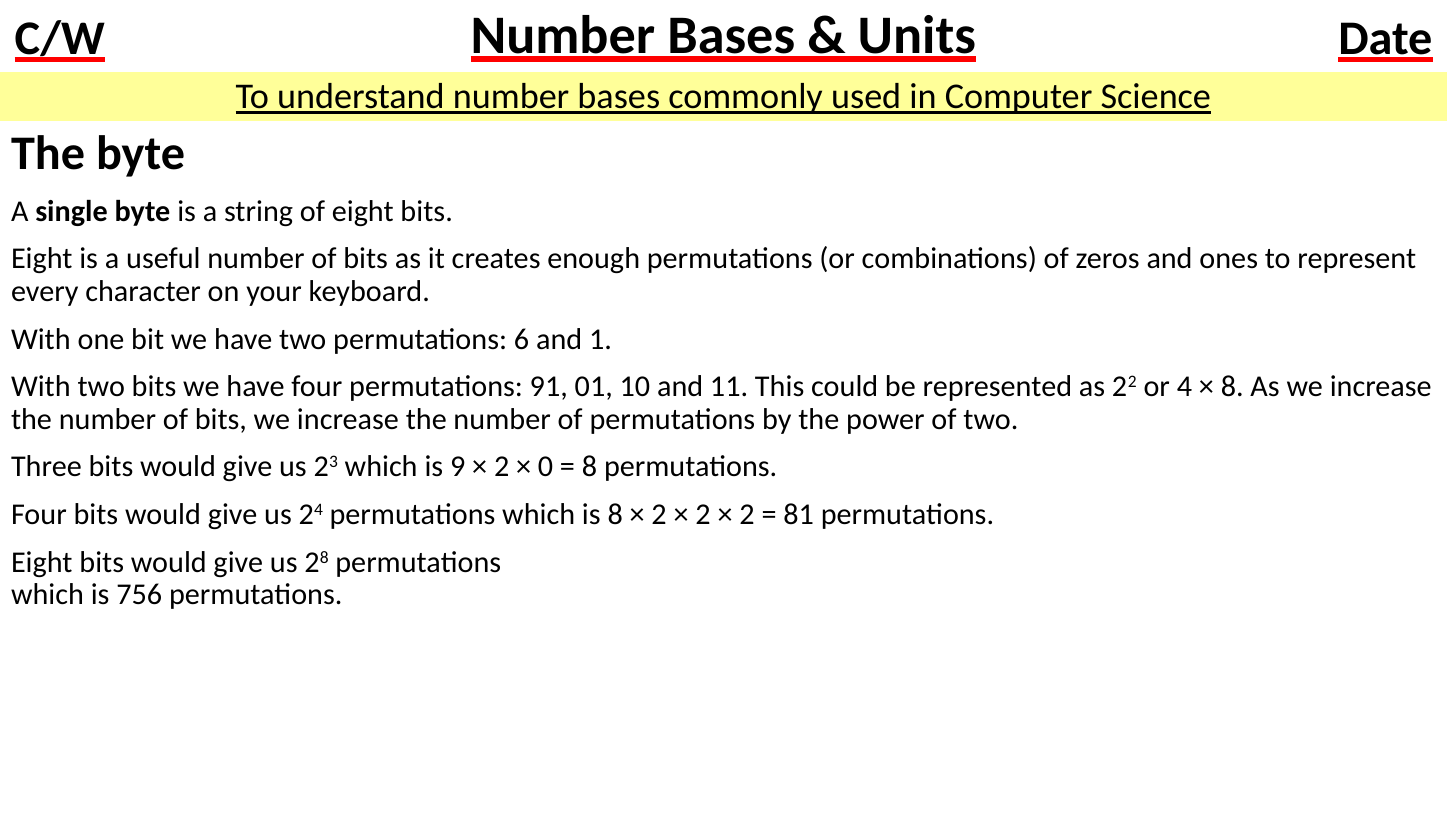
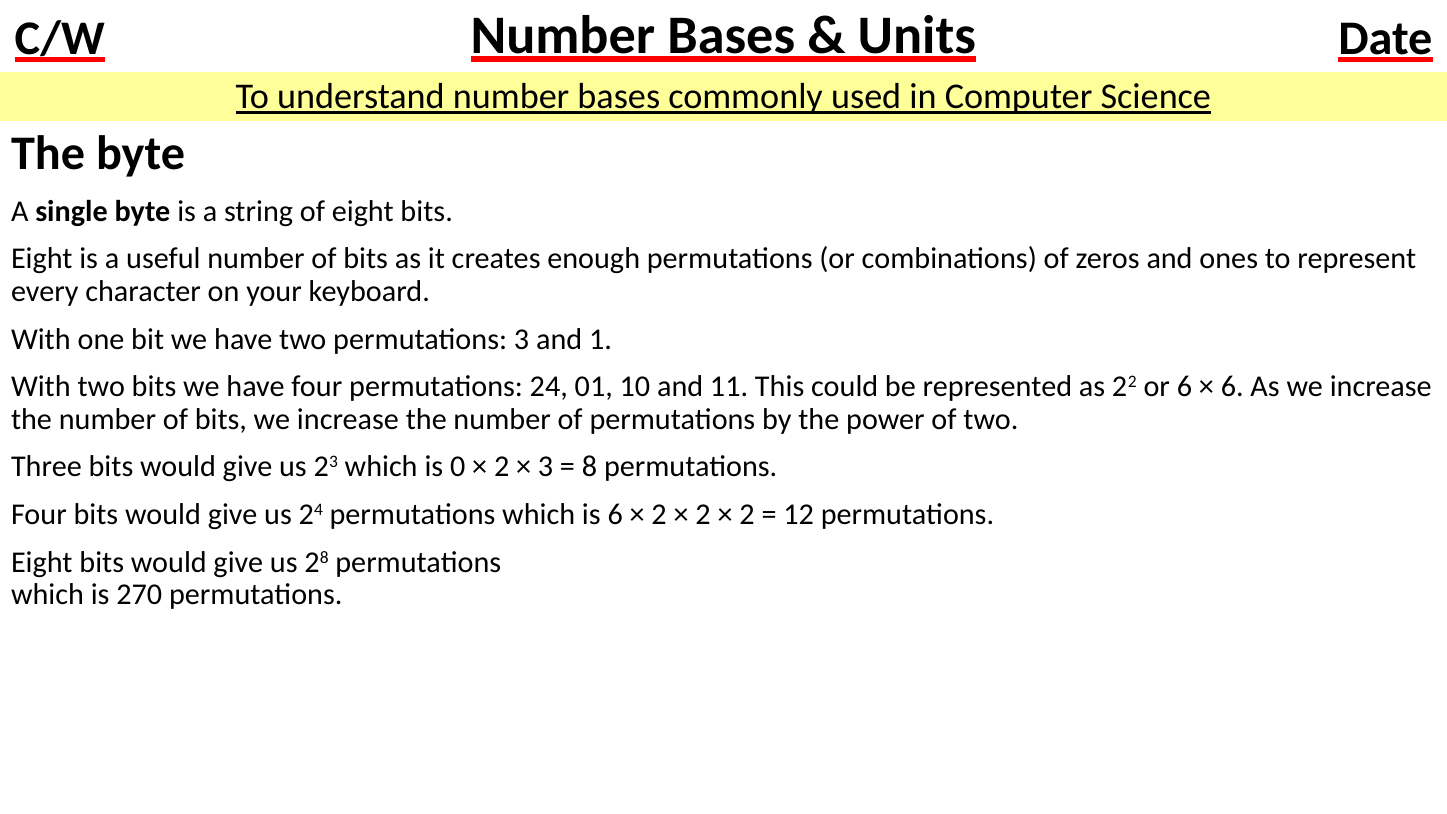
permutations 6: 6 -> 3
permutations 91: 91 -> 24
or 4: 4 -> 6
8 at (1232, 387): 8 -> 6
9: 9 -> 0
0 at (546, 467): 0 -> 3
is 8: 8 -> 6
81: 81 -> 12
756: 756 -> 270
